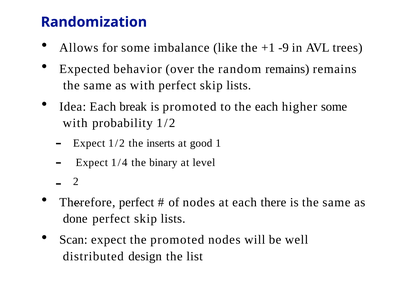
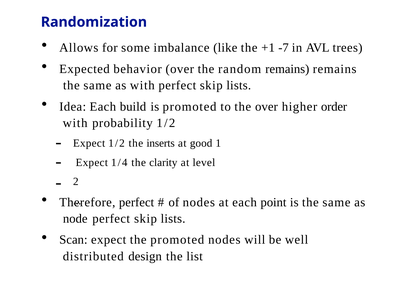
-9: -9 -> -7
break: break -> build
the each: each -> over
higher some: some -> order
binary: binary -> clarity
there: there -> point
done: done -> node
